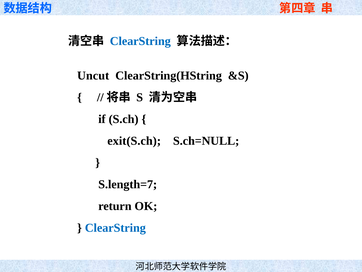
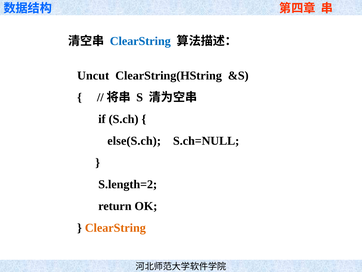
exit(S.ch: exit(S.ch -> else(S.ch
S.length=7: S.length=7 -> S.length=2
ClearString at (115, 227) colour: blue -> orange
